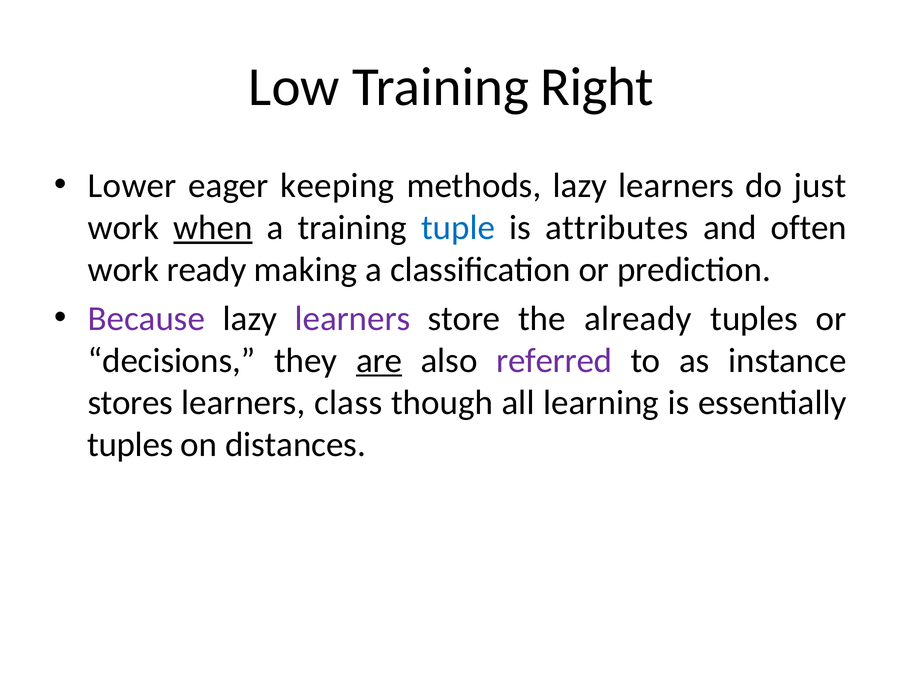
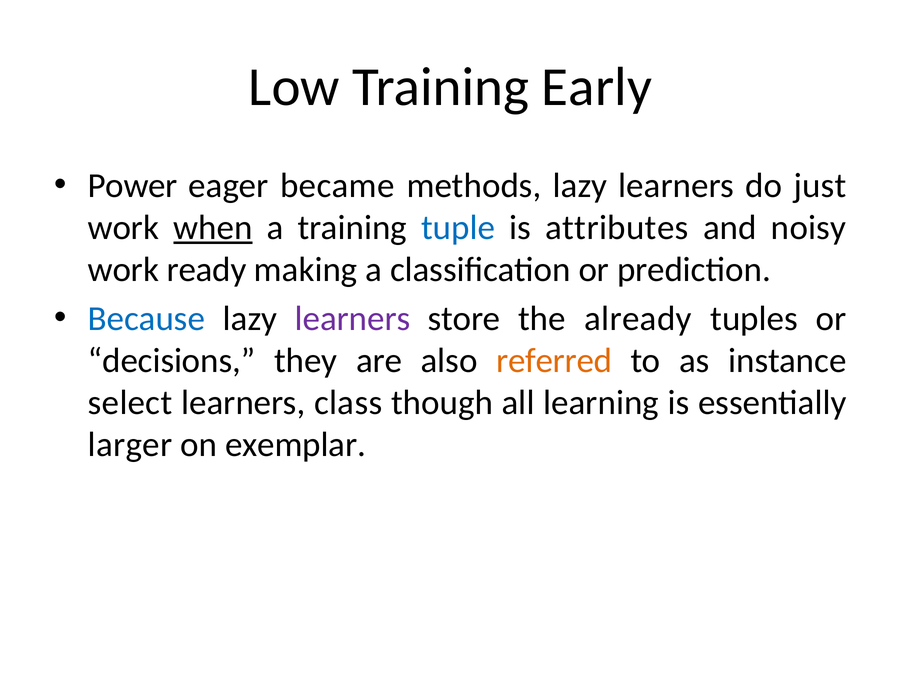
Right: Right -> Early
Lower: Lower -> Power
keeping: keeping -> became
often: often -> noisy
Because colour: purple -> blue
are underline: present -> none
referred colour: purple -> orange
stores: stores -> select
tuples at (130, 444): tuples -> larger
distances: distances -> exemplar
